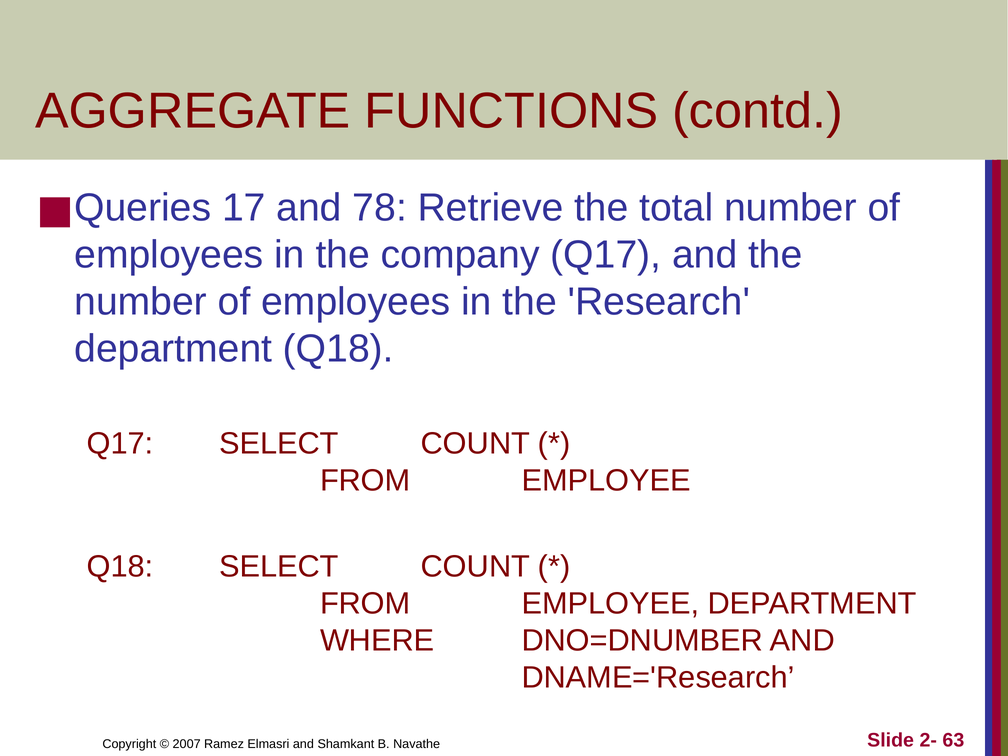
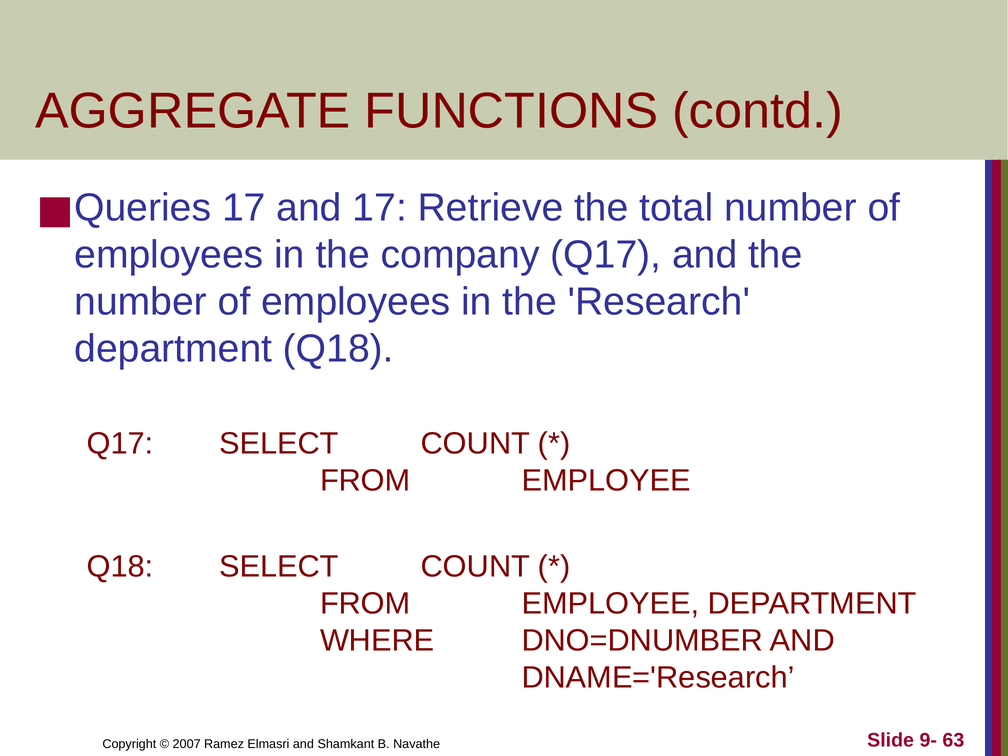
and 78: 78 -> 17
2-: 2- -> 9-
